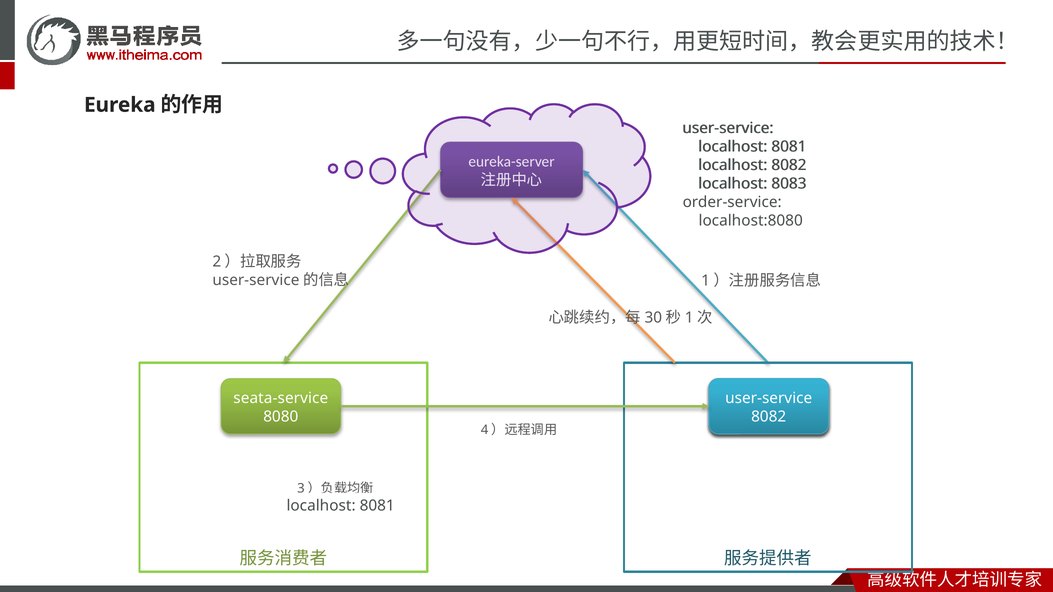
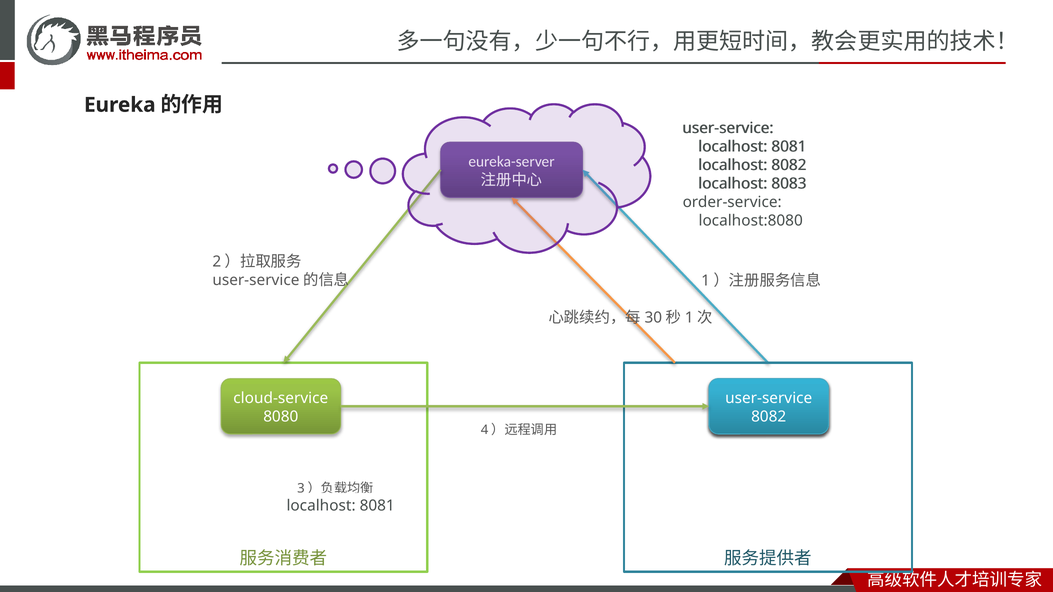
seata-service: seata-service -> cloud-service
